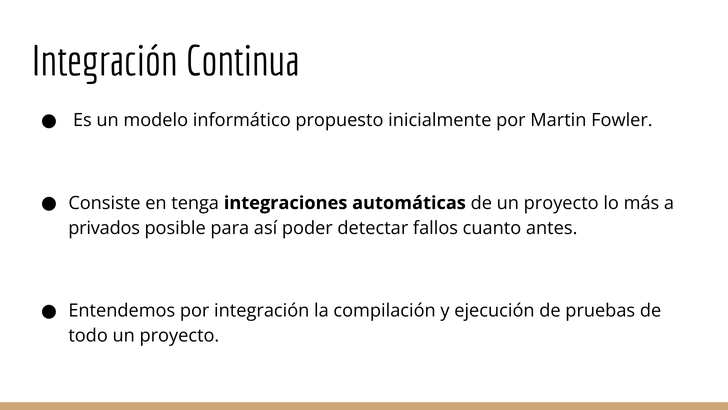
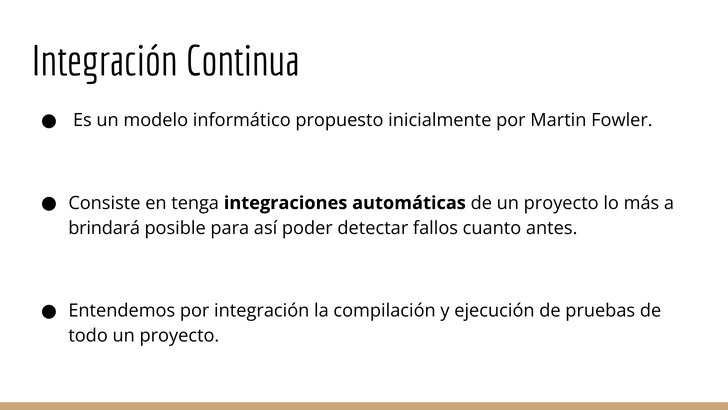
privados: privados -> brindará
